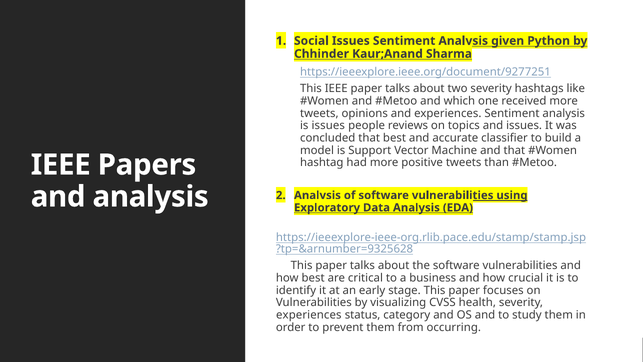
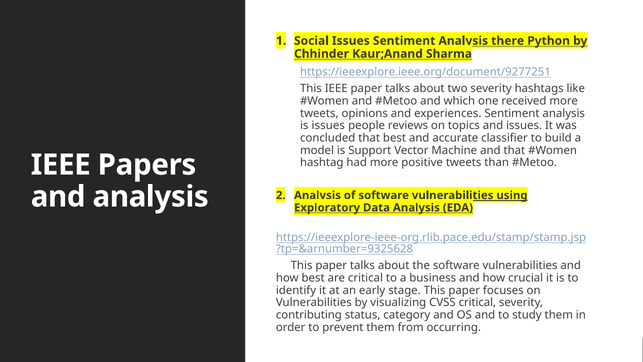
given: given -> there
CVSS health: health -> critical
experiences at (309, 315): experiences -> contributing
